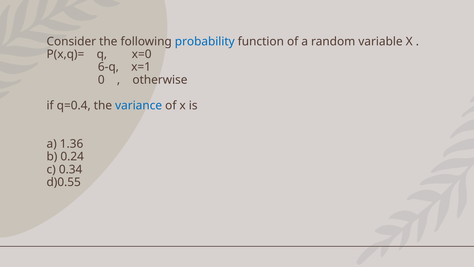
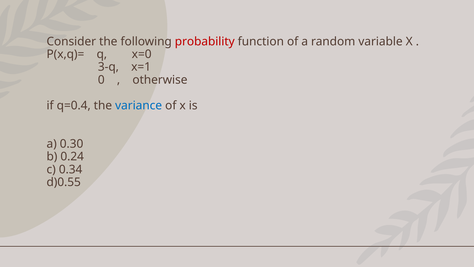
probability colour: blue -> red
6-q: 6-q -> 3-q
1.36: 1.36 -> 0.30
